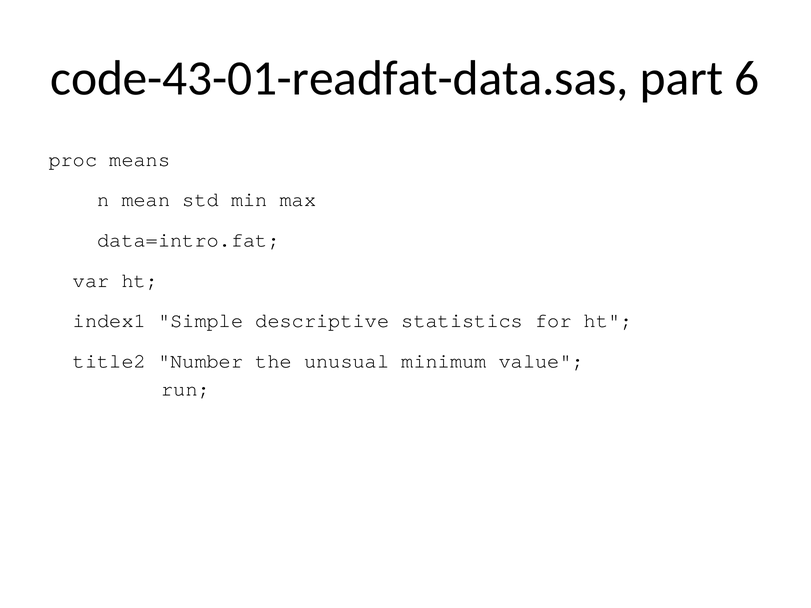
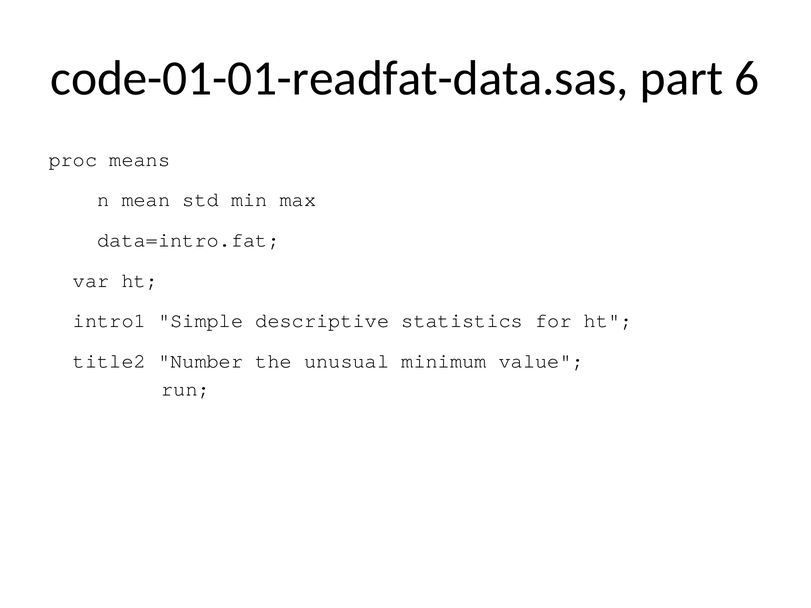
code-43-01-readfat-data.sas: code-43-01-readfat-data.sas -> code-01-01-readfat-data.sas
index1: index1 -> intro1
